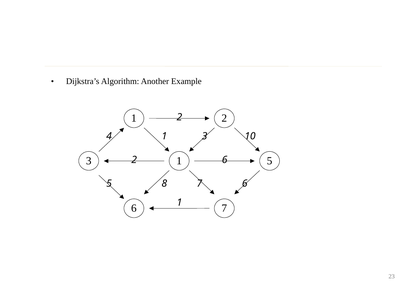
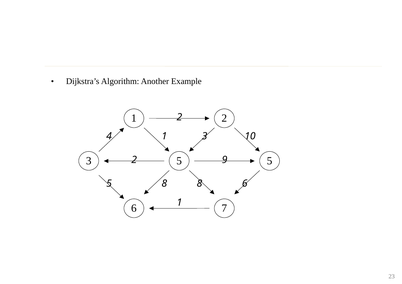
3 1: 1 -> 5
2 6: 6 -> 9
5 7: 7 -> 8
